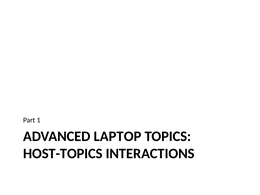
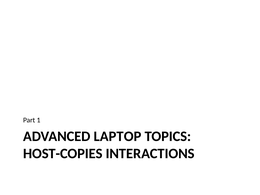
HOST-TOPICS: HOST-TOPICS -> HOST-COPIES
